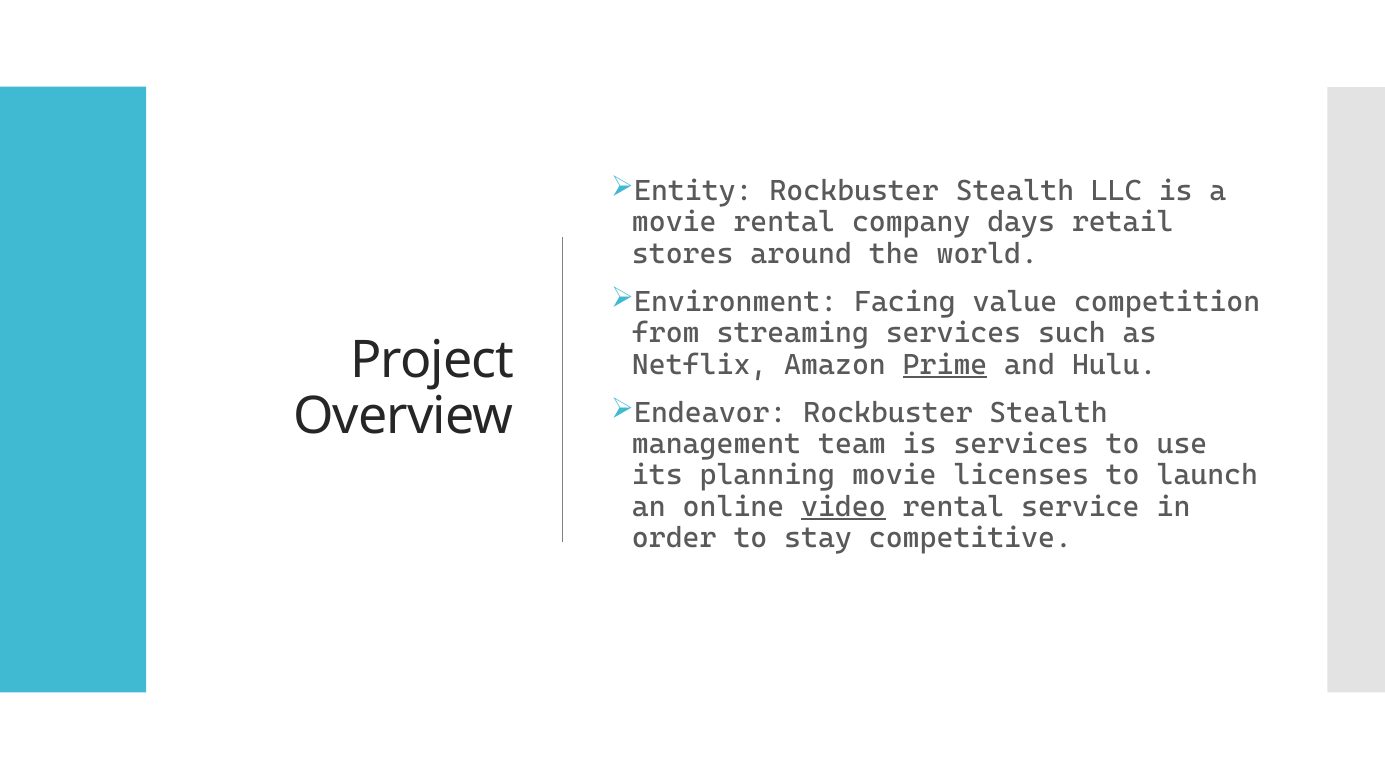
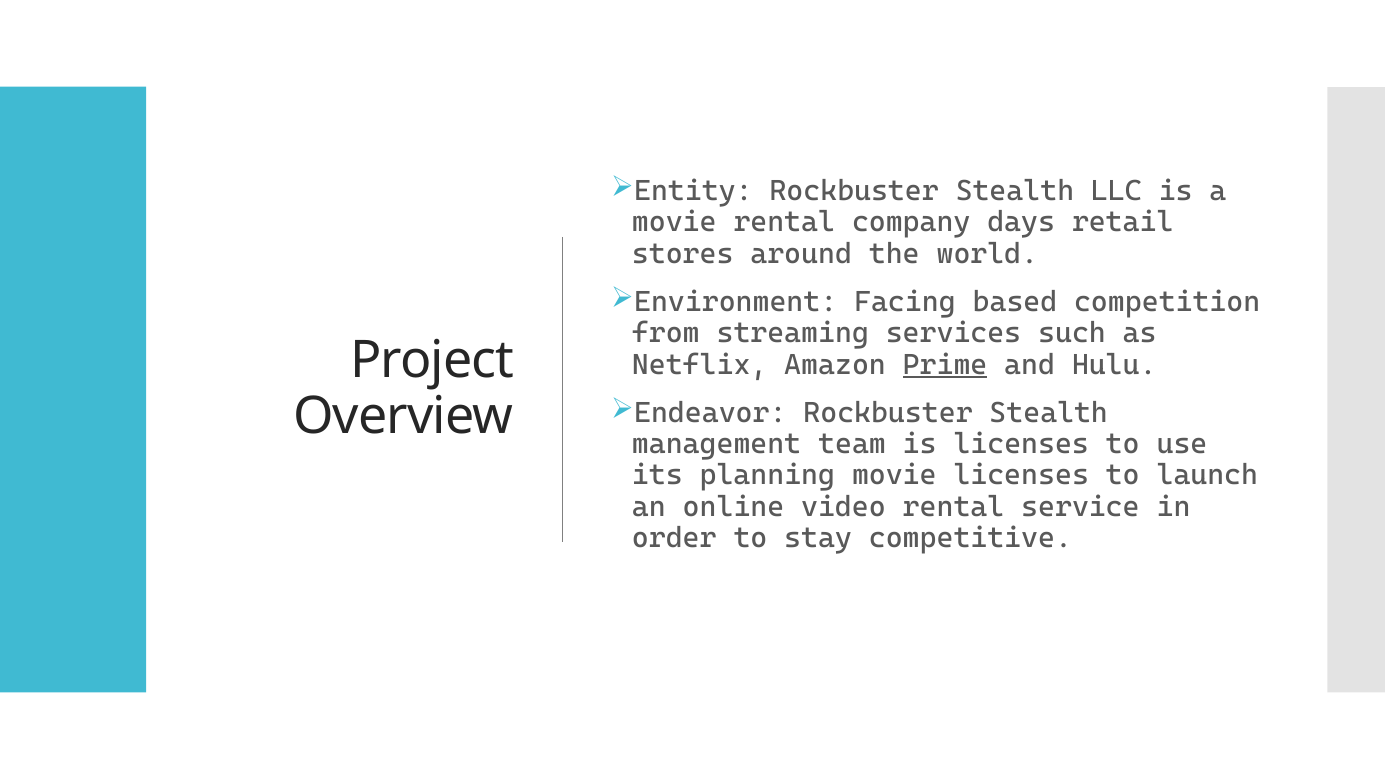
value: value -> based
is services: services -> licenses
video underline: present -> none
